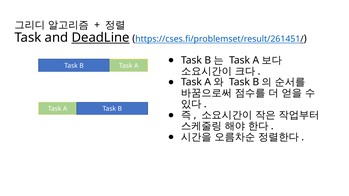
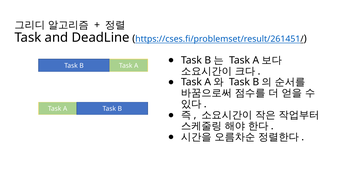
DeadLine underline: present -> none
